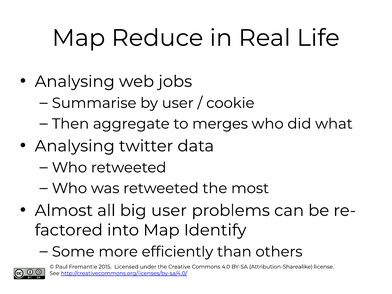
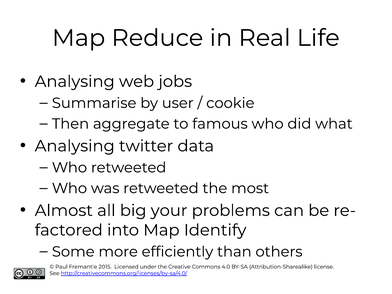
merges: merges -> famous
big user: user -> your
